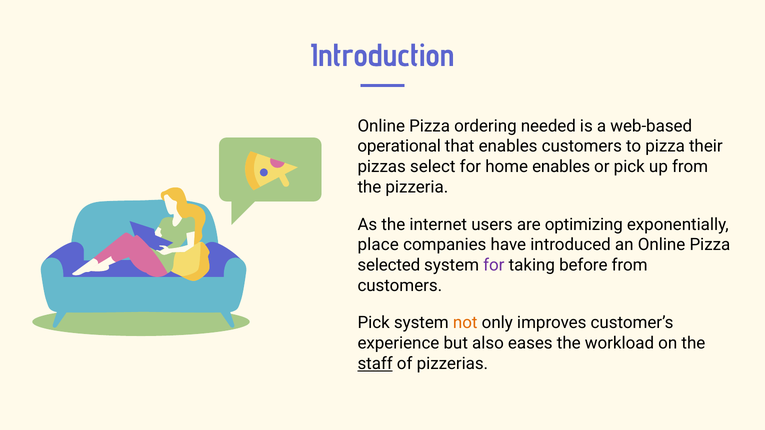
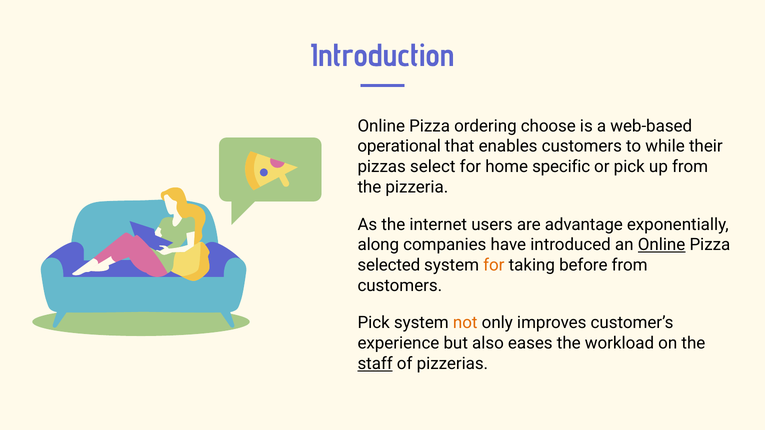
needed: needed -> choose
to pizza: pizza -> while
home enables: enables -> specific
optimizing: optimizing -> advantage
place: place -> along
Online at (662, 245) underline: none -> present
for at (494, 265) colour: purple -> orange
